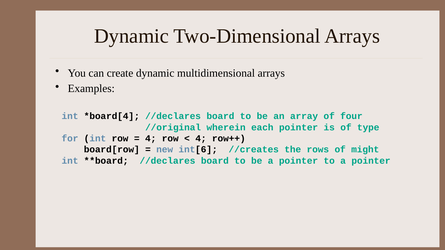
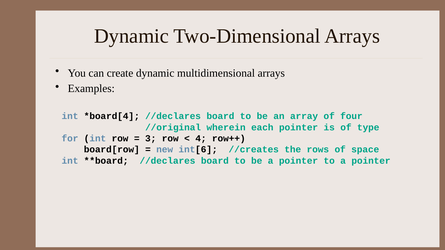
4 at (151, 139): 4 -> 3
might: might -> space
